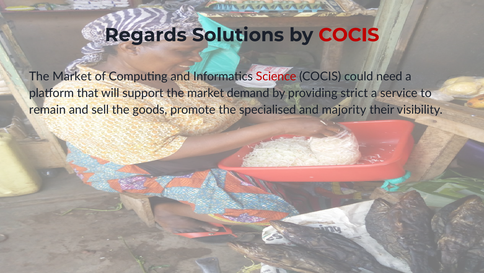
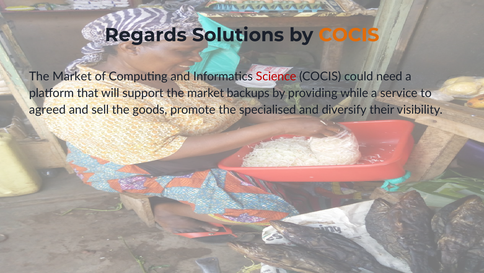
COCIS at (349, 35) colour: red -> orange
demand: demand -> backups
strict: strict -> while
remain: remain -> agreed
majority: majority -> diversify
